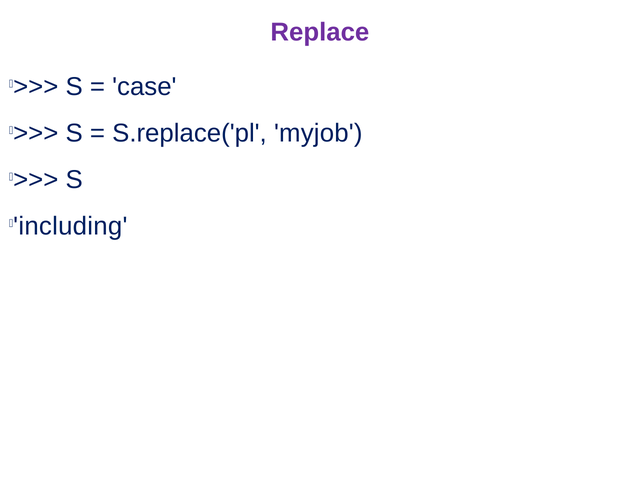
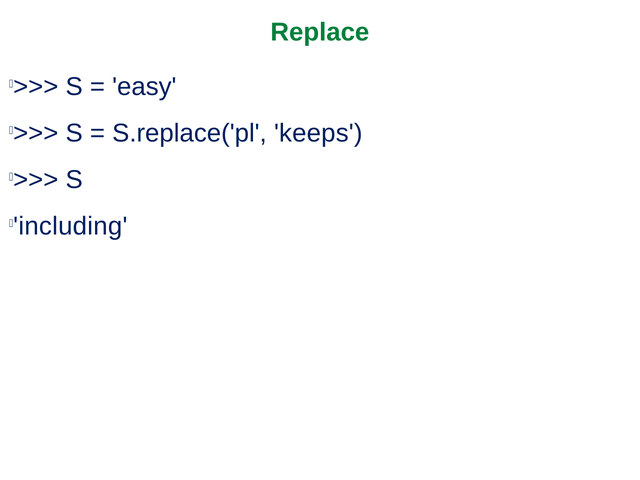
Replace colour: purple -> green
case: case -> easy
myjob: myjob -> keeps
